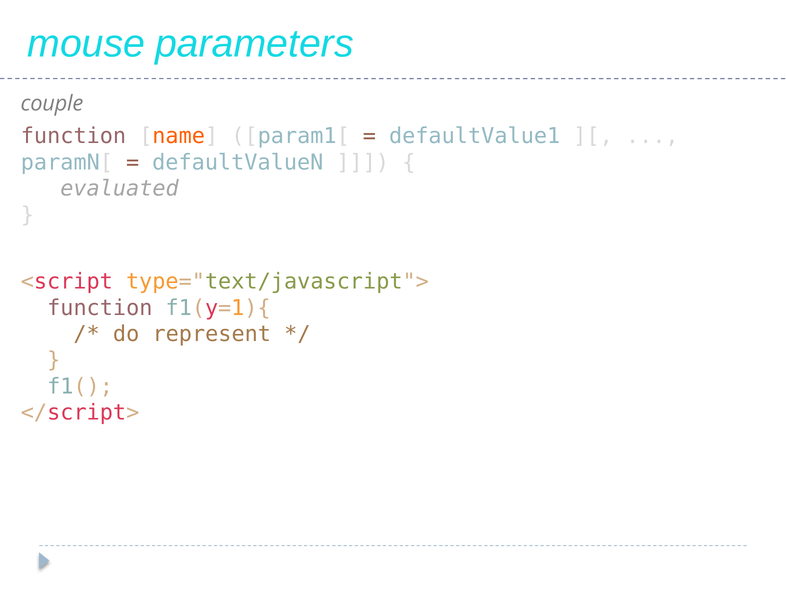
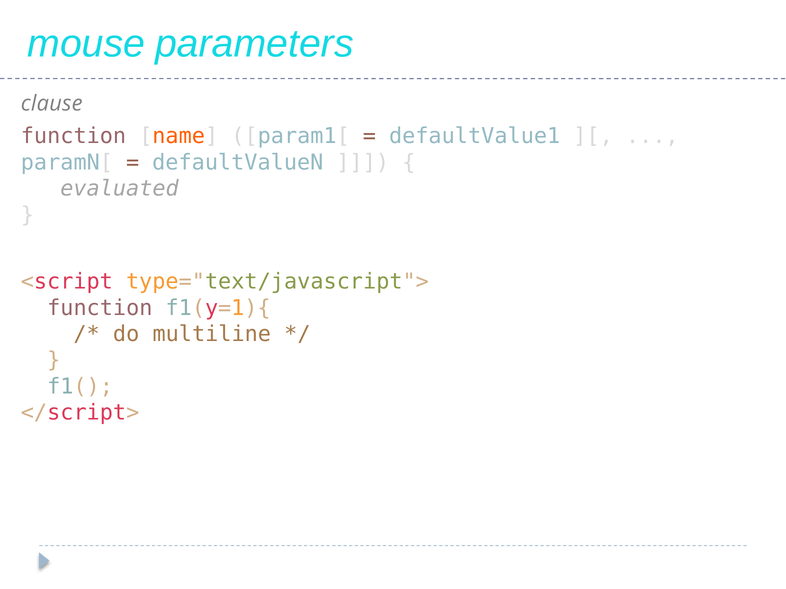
couple: couple -> clause
represent: represent -> multiline
